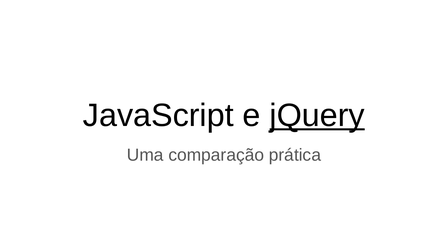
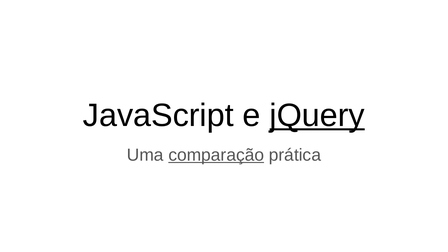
comparação underline: none -> present
